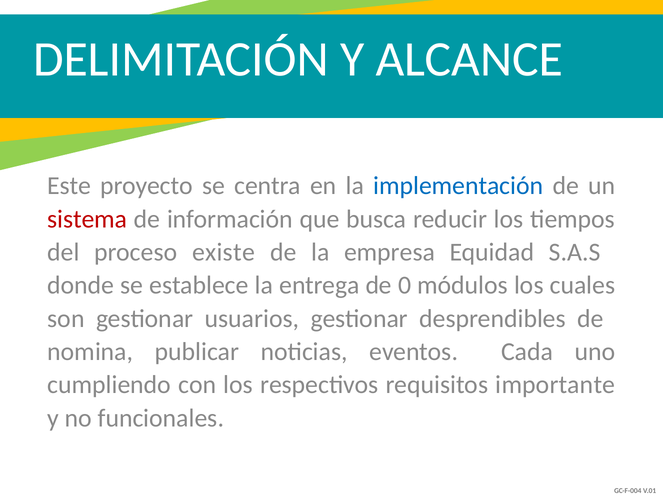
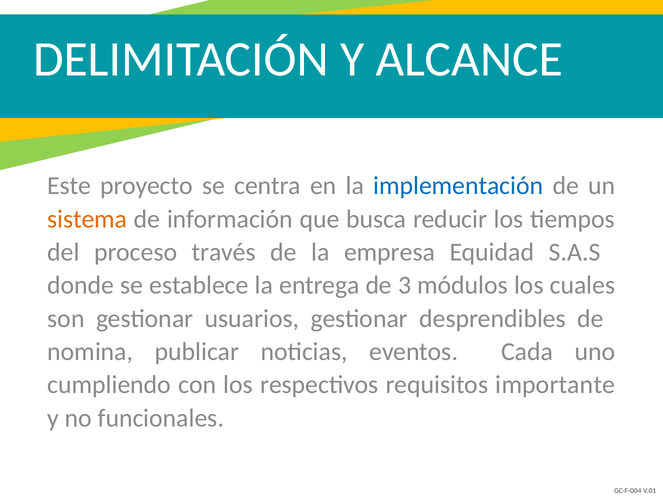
sistema colour: red -> orange
existe: existe -> través
0: 0 -> 3
